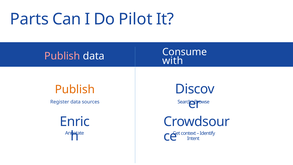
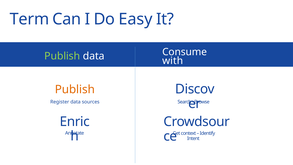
Parts: Parts -> Term
Pilot: Pilot -> Easy
Publish at (62, 56) colour: pink -> light green
